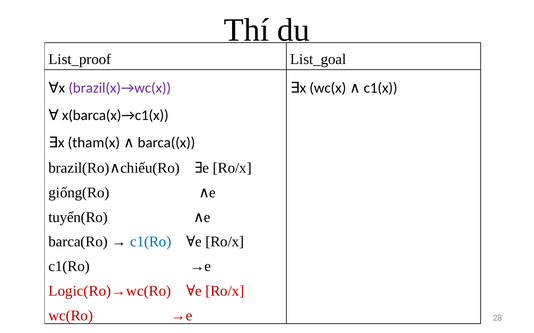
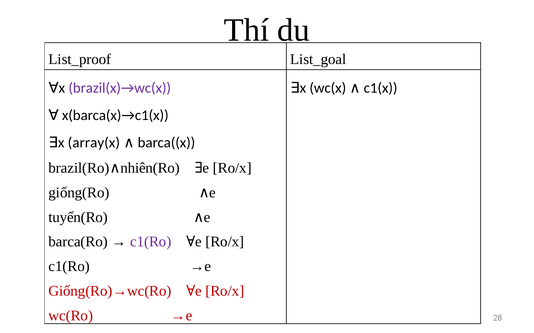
tham(x: tham(x -> array(x
chiếu(Ro: chiếu(Ro -> nhiên(Ro
c1(Ro at (151, 242) colour: blue -> purple
Logic(Ro)→wc(Ro: Logic(Ro)→wc(Ro -> Giống(Ro)→wc(Ro
